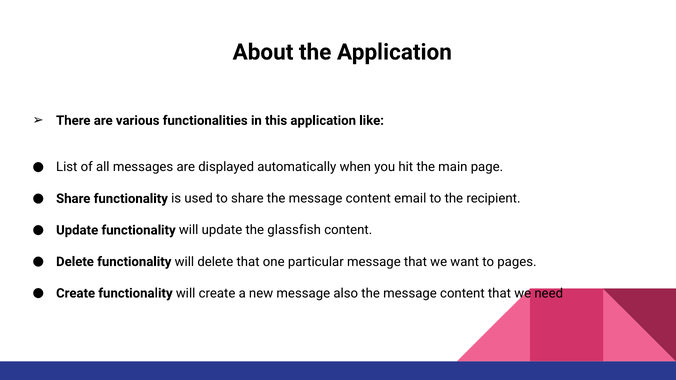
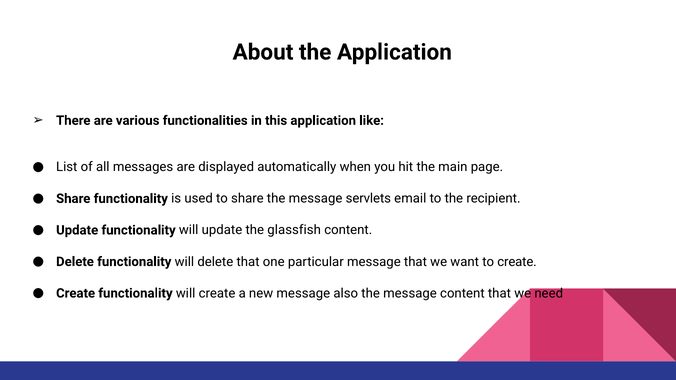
share the message content: content -> servlets
to pages: pages -> create
